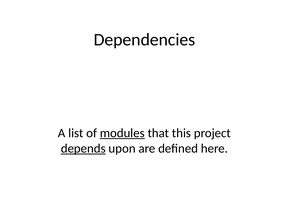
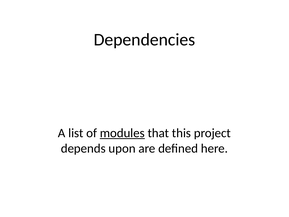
depends underline: present -> none
